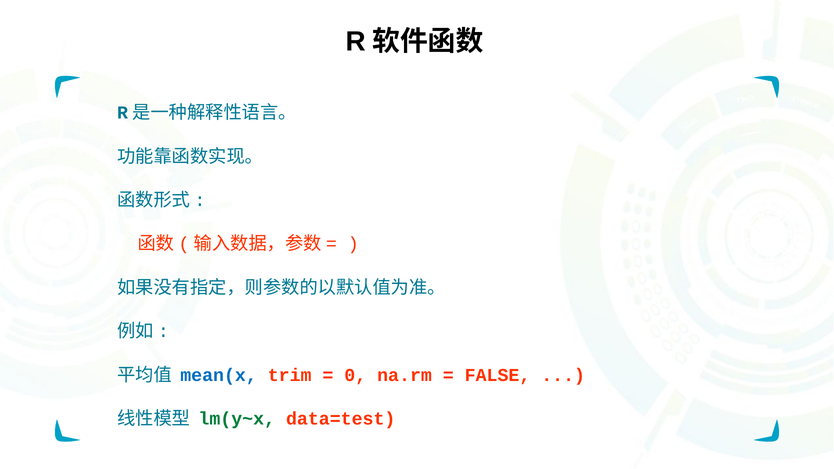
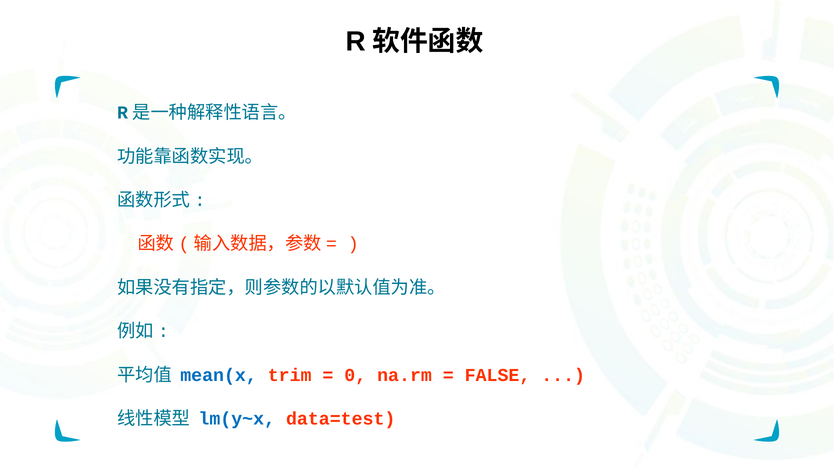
lm(y~x colour: green -> blue
